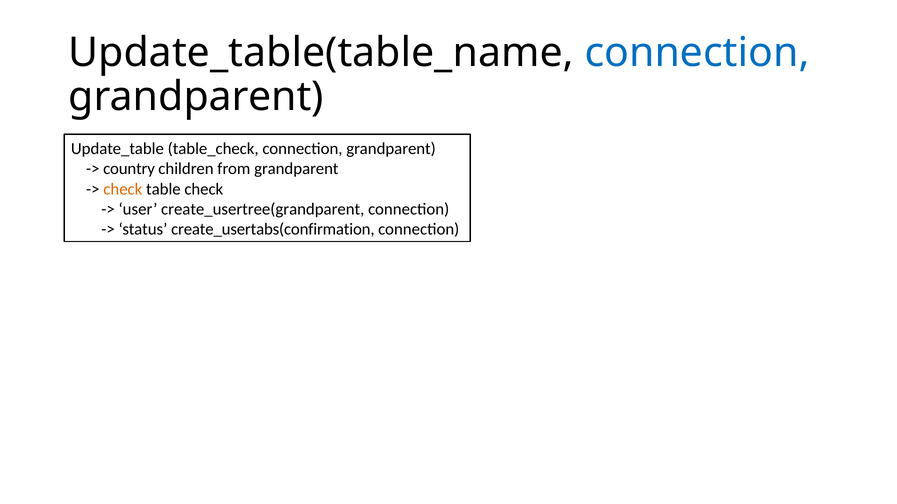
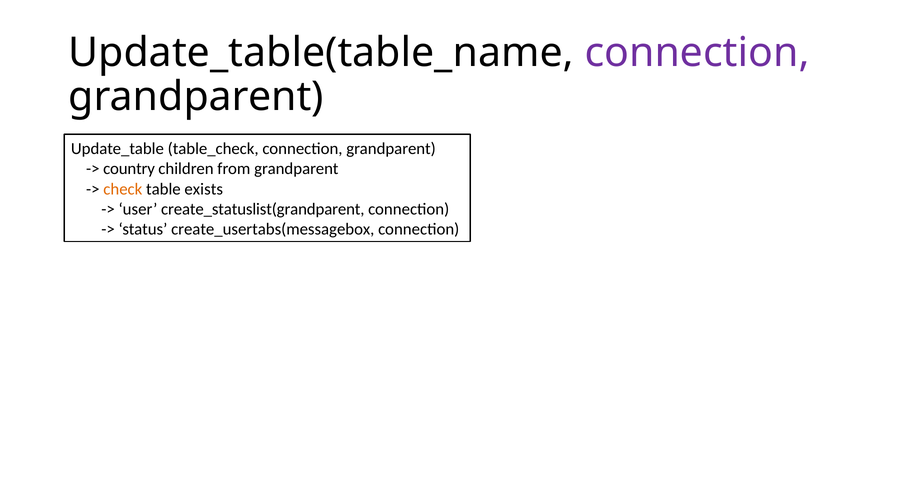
connection at (697, 53) colour: blue -> purple
table check: check -> exists
create_usertree(grandparent: create_usertree(grandparent -> create_statuslist(grandparent
create_usertabs(confirmation: create_usertabs(confirmation -> create_usertabs(messagebox
